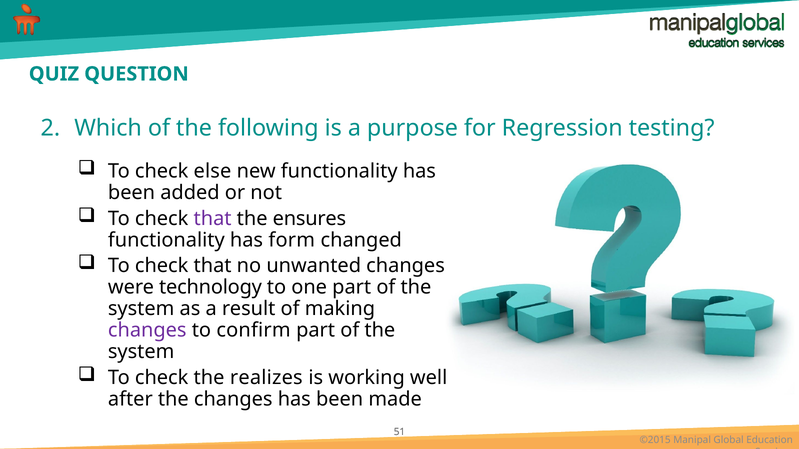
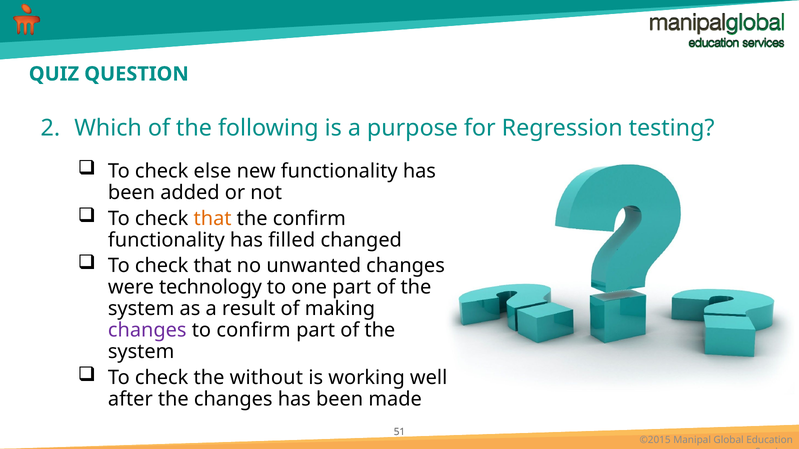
that at (213, 219) colour: purple -> orange
the ensures: ensures -> confirm
form: form -> filled
realizes: realizes -> without
